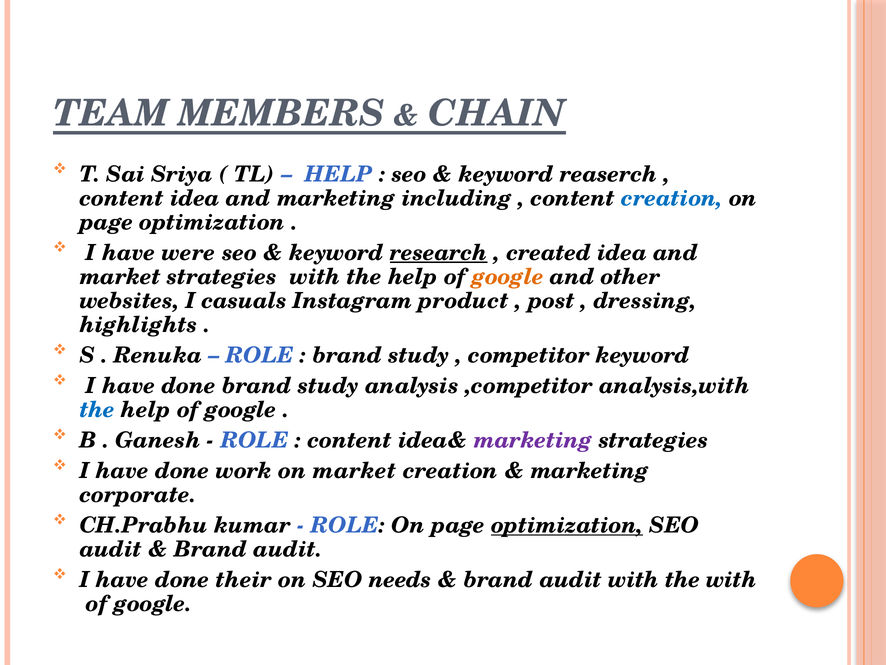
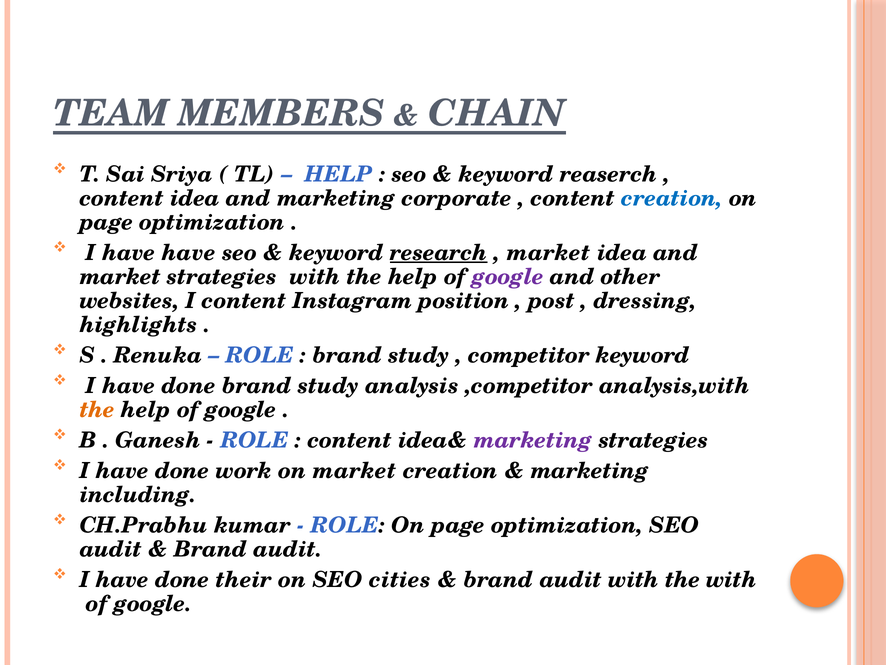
including: including -> corporate
have were: were -> have
created at (549, 253): created -> market
google at (508, 277) colour: orange -> purple
I casuals: casuals -> content
product: product -> position
the at (97, 409) colour: blue -> orange
corporate: corporate -> including
optimization at (567, 525) underline: present -> none
needs: needs -> cities
